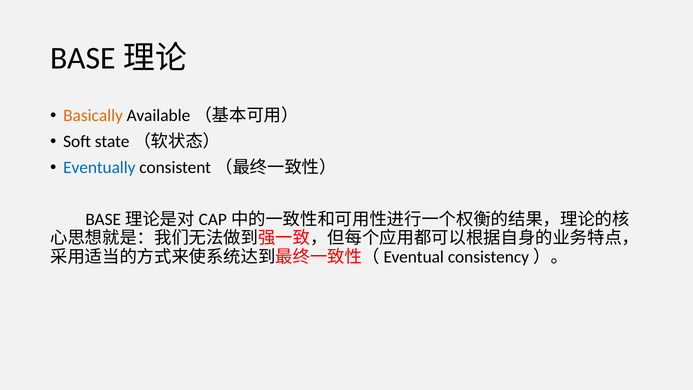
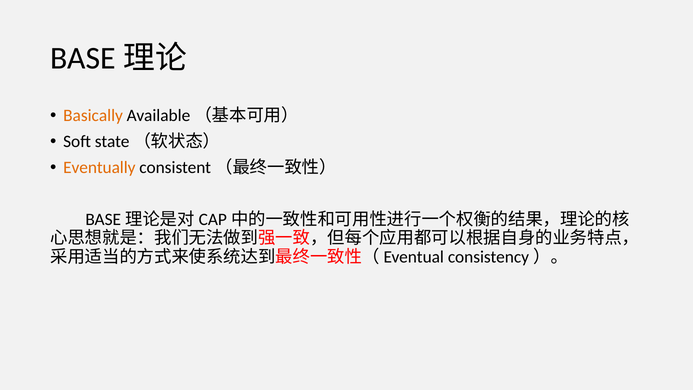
Eventually colour: blue -> orange
